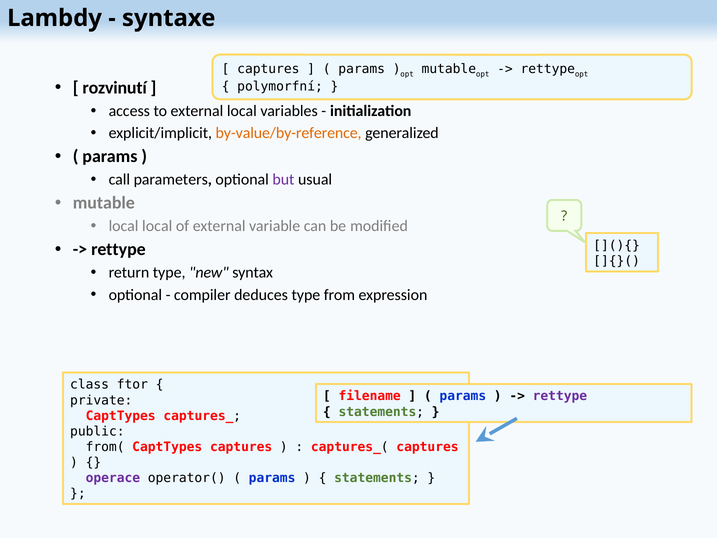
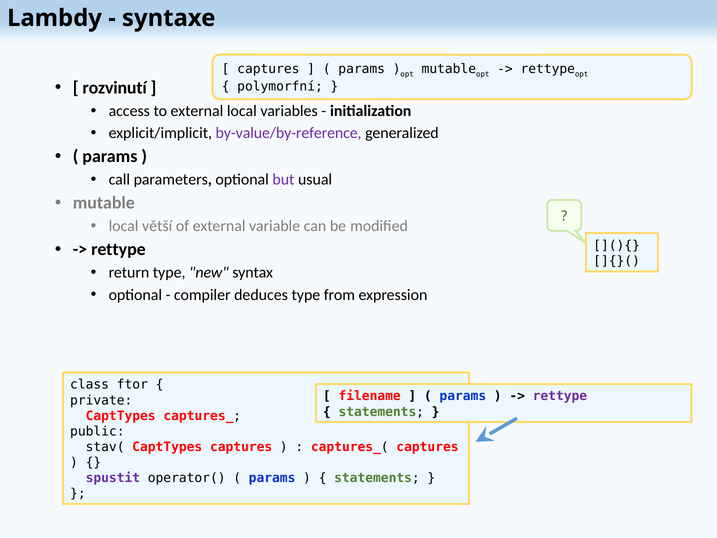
by-value/by-reference colour: orange -> purple
local local: local -> větší
from(: from( -> stav(
operace: operace -> spustit
